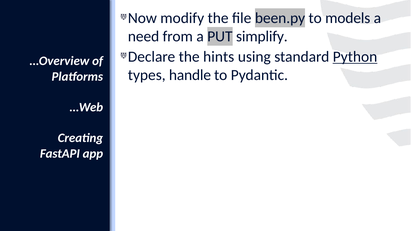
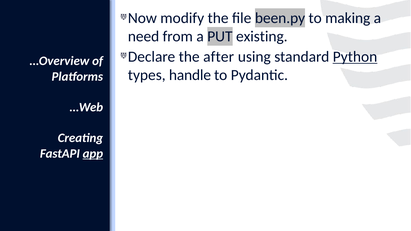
models: models -> making
simplify: simplify -> existing
hints: hints -> after
app underline: none -> present
